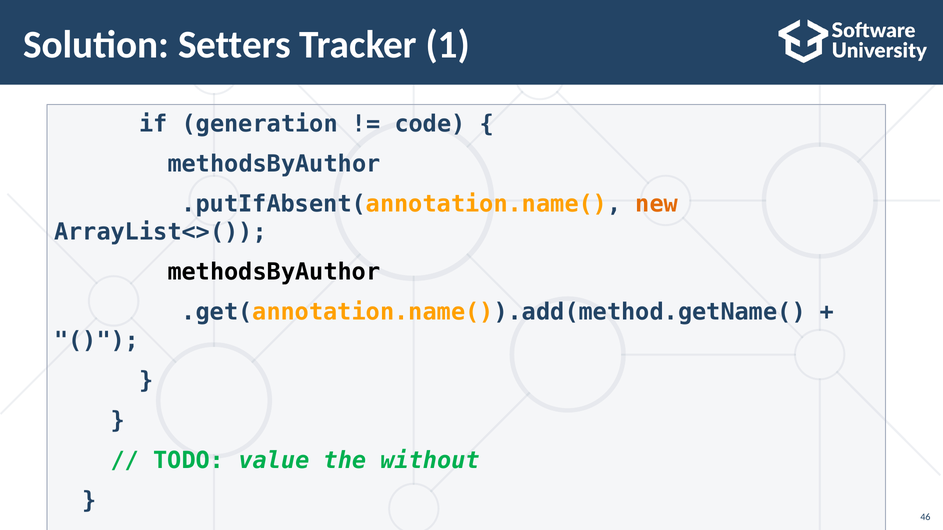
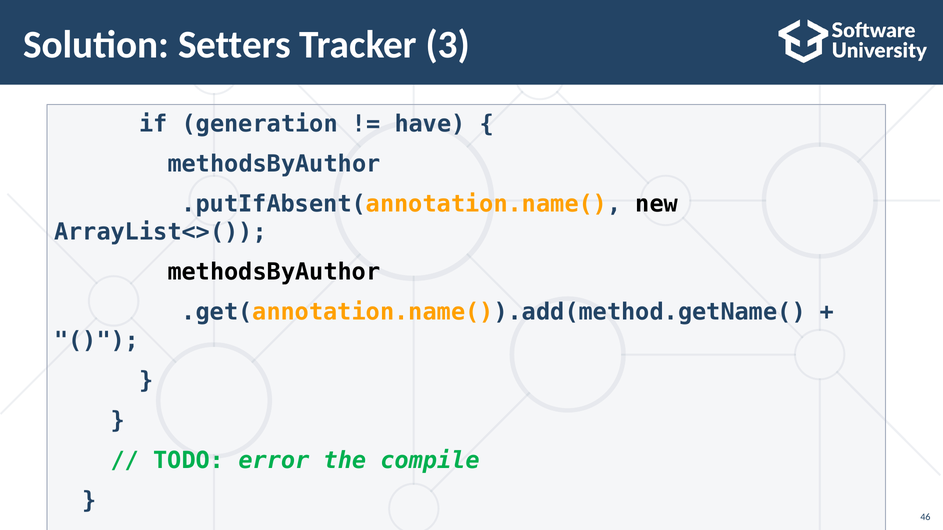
1: 1 -> 3
code: code -> have
new colour: orange -> black
value: value -> error
without: without -> compile
